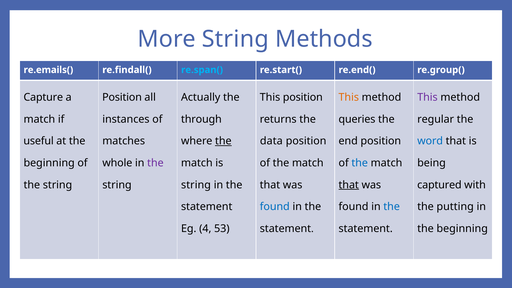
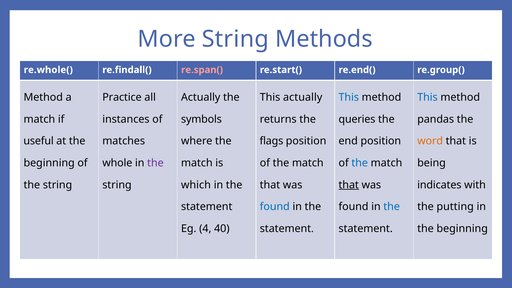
re.emails(: re.emails( -> re.whole(
re.span( colour: light blue -> pink
Capture at (43, 97): Capture -> Method
Position at (122, 97): Position -> Practice
This position: position -> actually
This at (349, 97) colour: orange -> blue
This at (427, 97) colour: purple -> blue
through: through -> symbols
regular: regular -> pandas
the at (223, 141) underline: present -> none
data: data -> flags
word colour: blue -> orange
string at (196, 185): string -> which
captured: captured -> indicates
53: 53 -> 40
